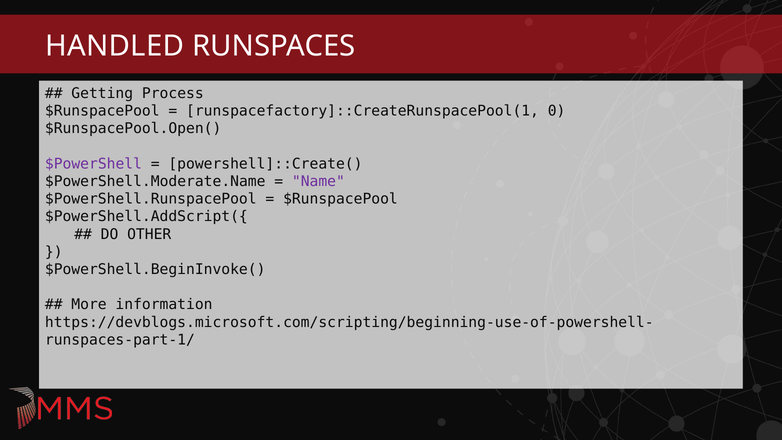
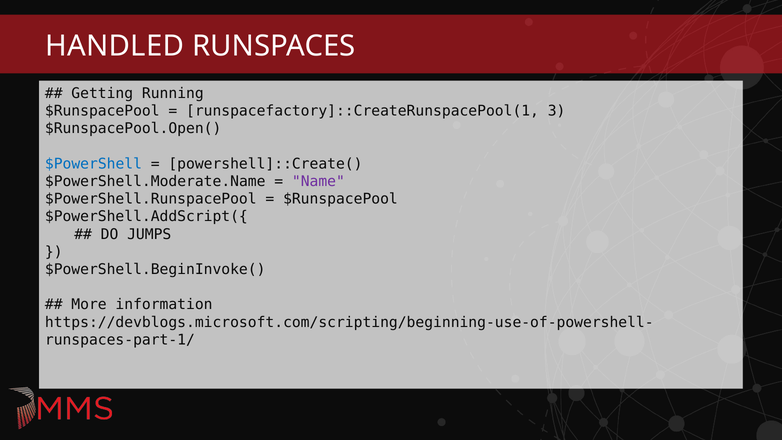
Process: Process -> Running
0: 0 -> 3
$PowerShell colour: purple -> blue
OTHER: OTHER -> JUMPS
